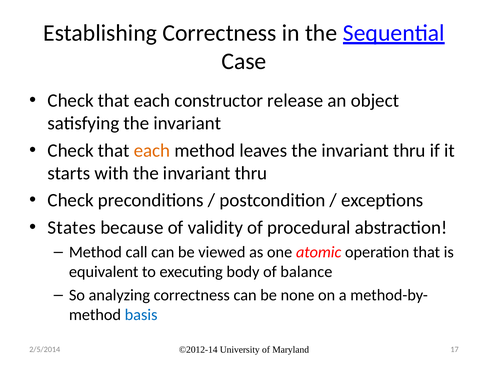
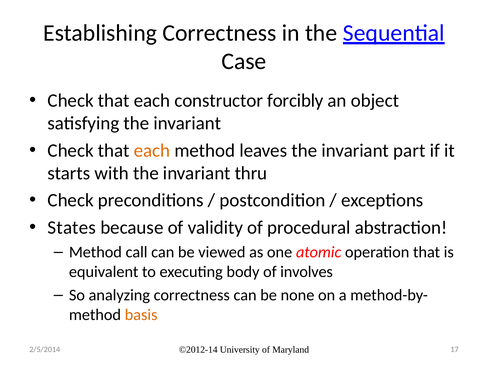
release: release -> forcibly
leaves the invariant thru: thru -> part
balance: balance -> involves
basis colour: blue -> orange
